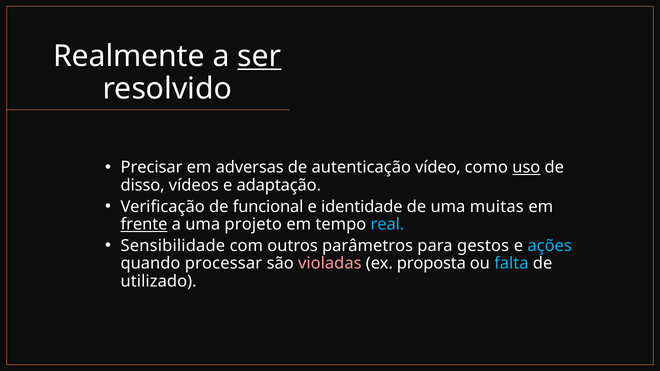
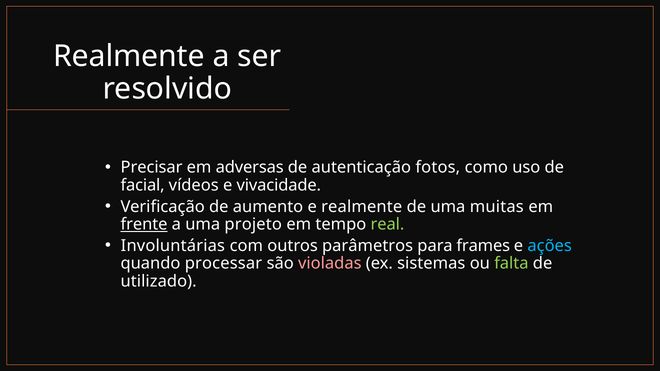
ser underline: present -> none
vídeo: vídeo -> fotos
uso underline: present -> none
disso: disso -> facial
adaptação: adaptação -> vivacidade
funcional: funcional -> aumento
e identidade: identidade -> realmente
real colour: light blue -> light green
Sensibilidade: Sensibilidade -> Involuntárias
gestos: gestos -> frames
proposta: proposta -> sistemas
falta colour: light blue -> light green
